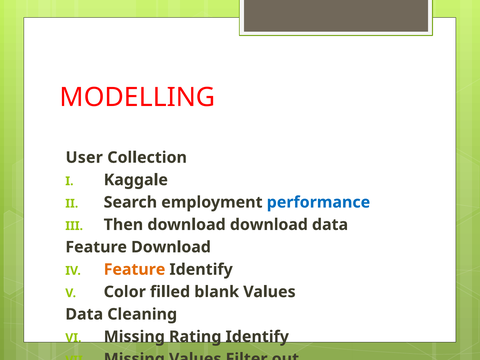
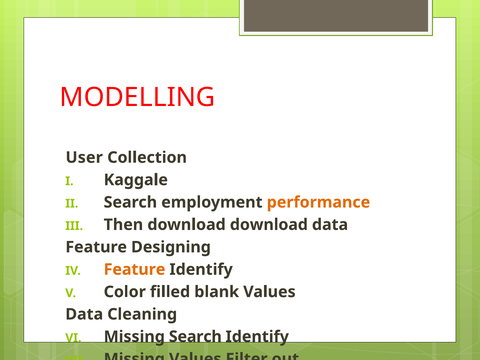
performance colour: blue -> orange
Feature Download: Download -> Designing
Missing Rating: Rating -> Search
